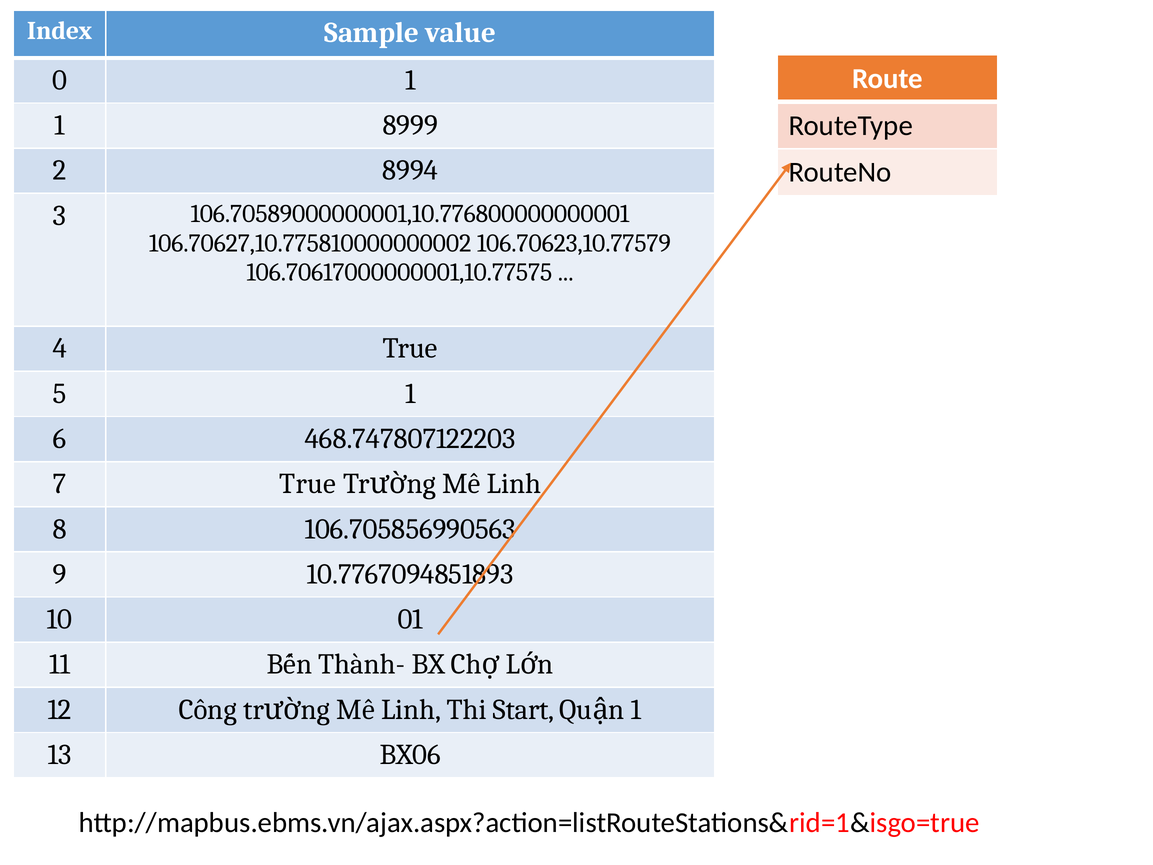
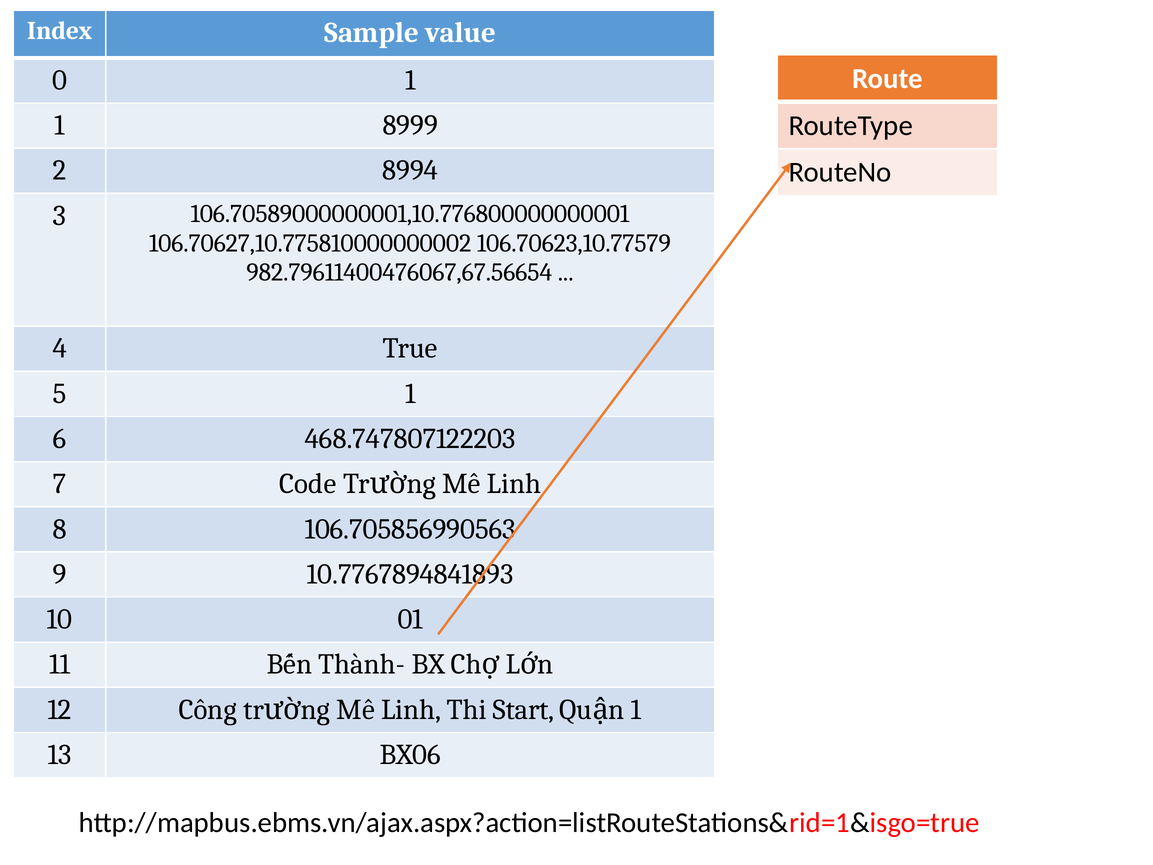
106.70617000000001,10.77575: 106.70617000000001,10.77575 -> 982.79611400476067,67.56654
7 True: True -> Code
10.7767094851893: 10.7767094851893 -> 10.7767894841893
